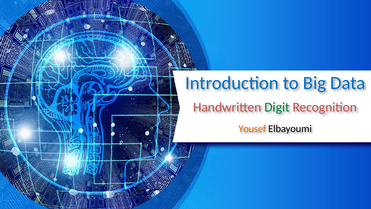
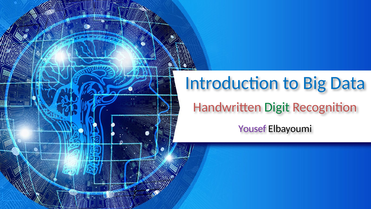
Yousef colour: orange -> purple
